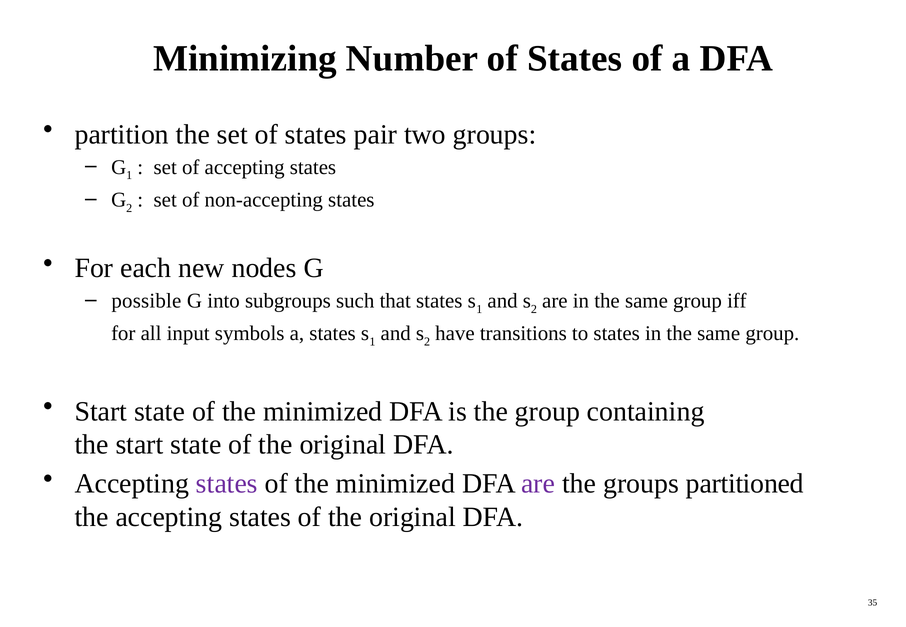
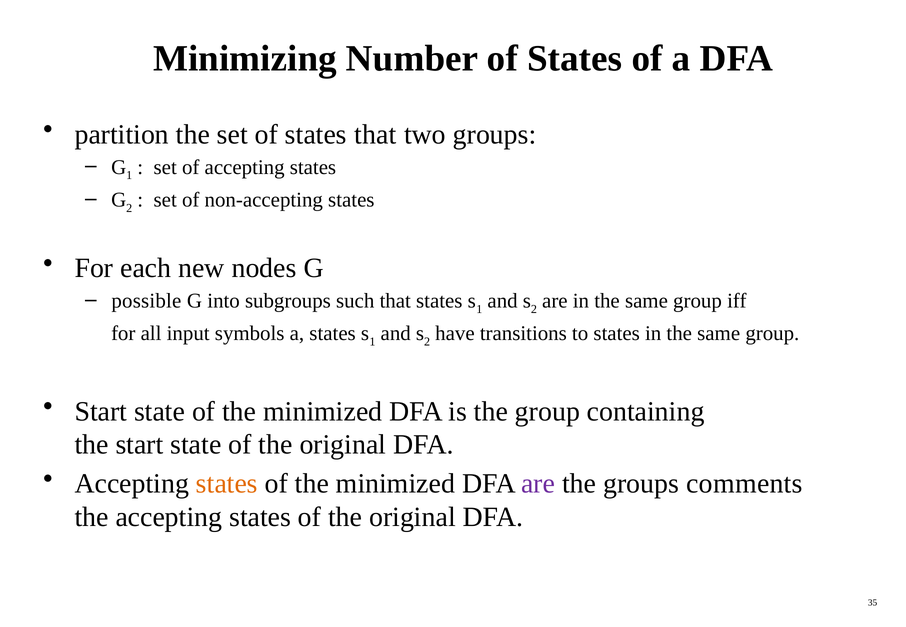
states pair: pair -> that
states at (227, 484) colour: purple -> orange
partitioned: partitioned -> comments
